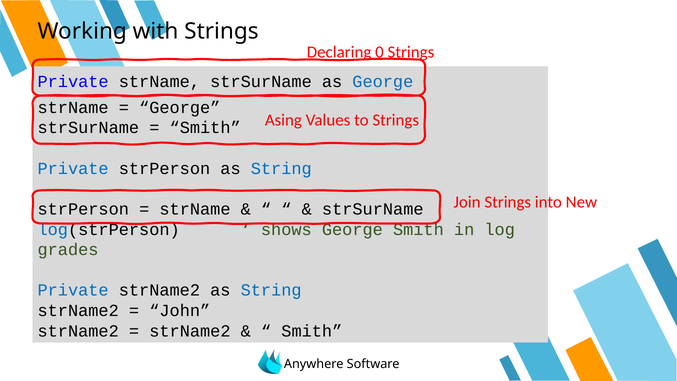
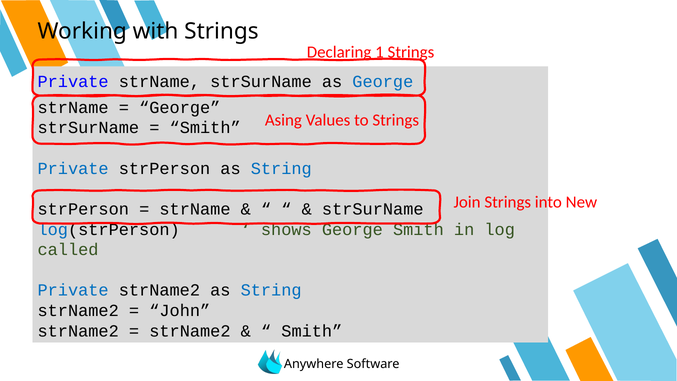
0: 0 -> 1
grades: grades -> called
